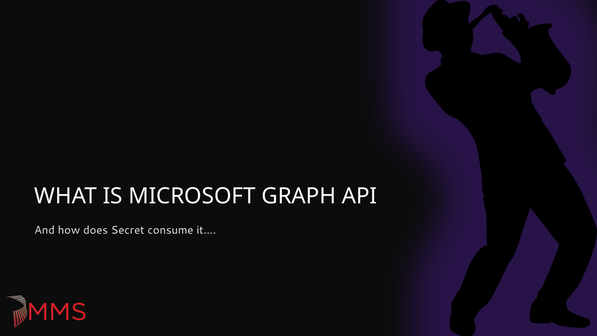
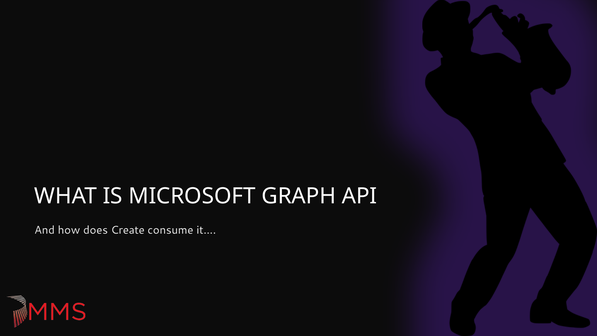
Secret: Secret -> Create
